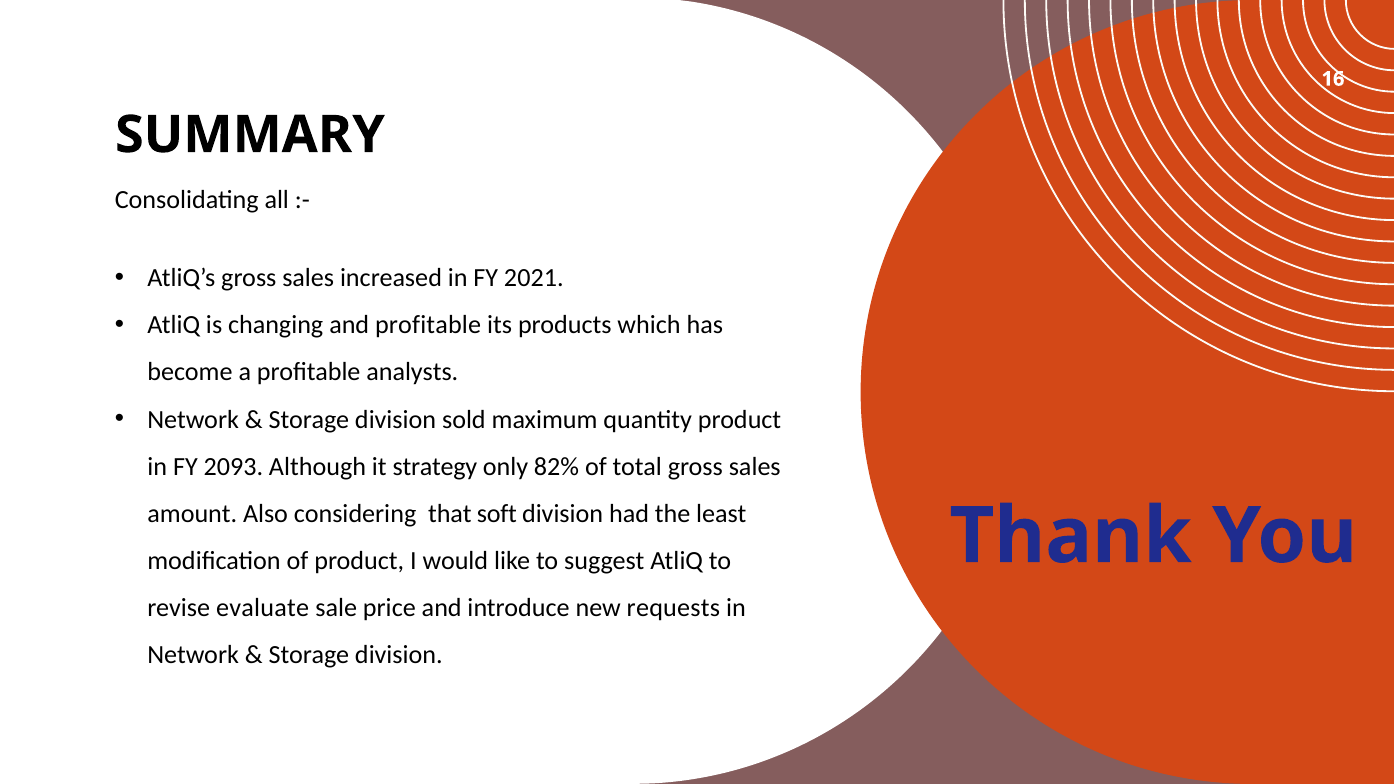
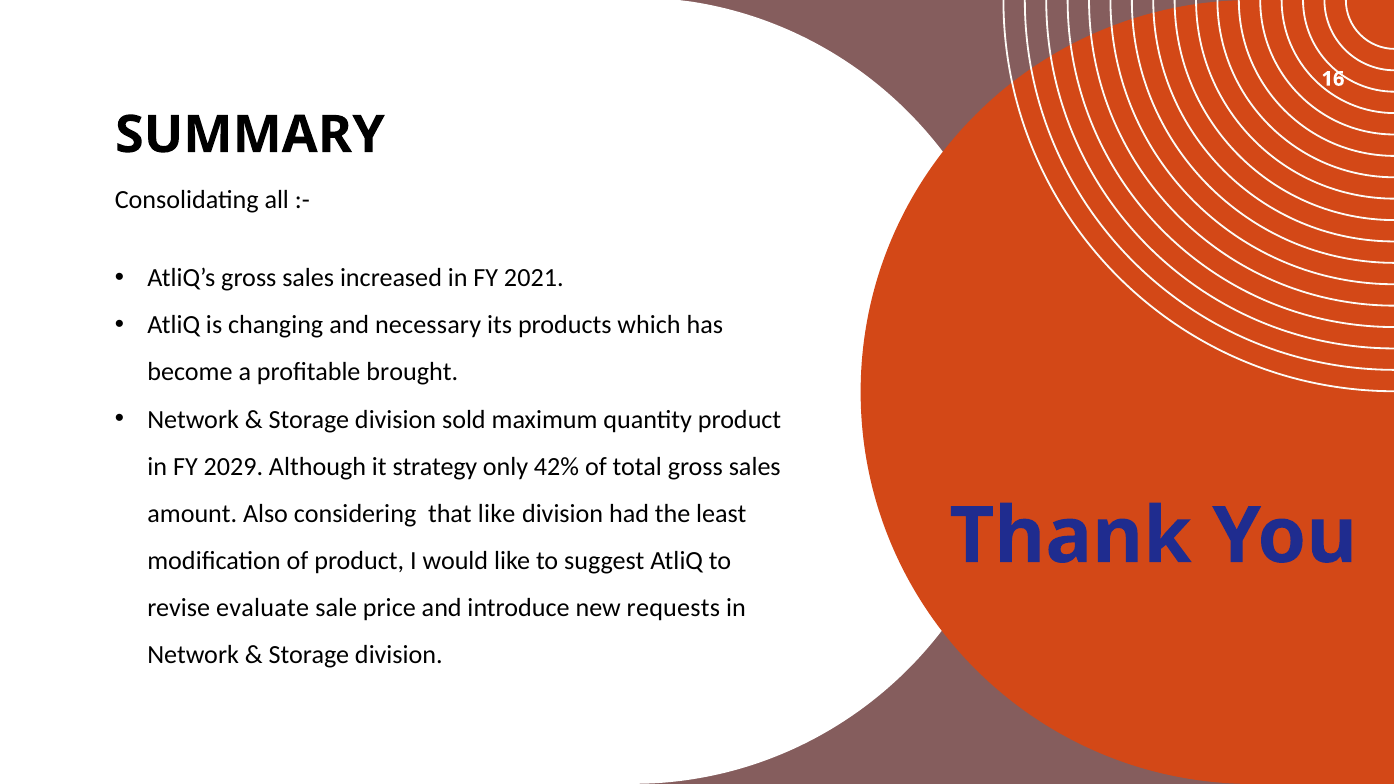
and profitable: profitable -> necessary
analysts: analysts -> brought
2093: 2093 -> 2029
82%: 82% -> 42%
that soft: soft -> like
